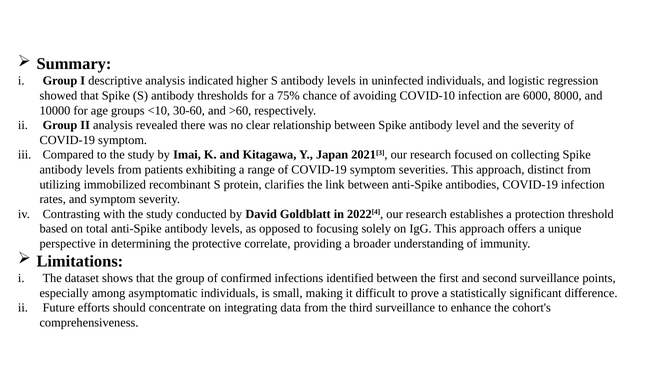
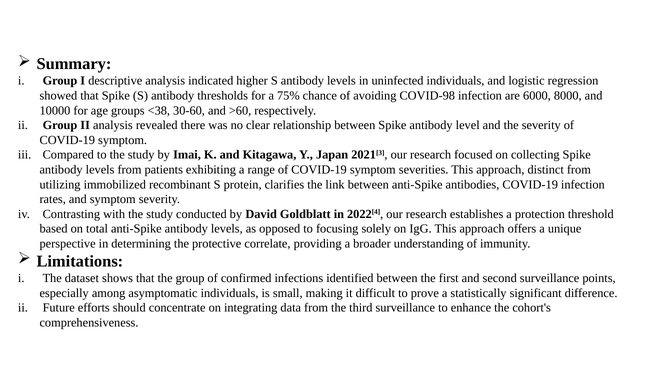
COVID-10: COVID-10 -> COVID-98
<10: <10 -> <38
